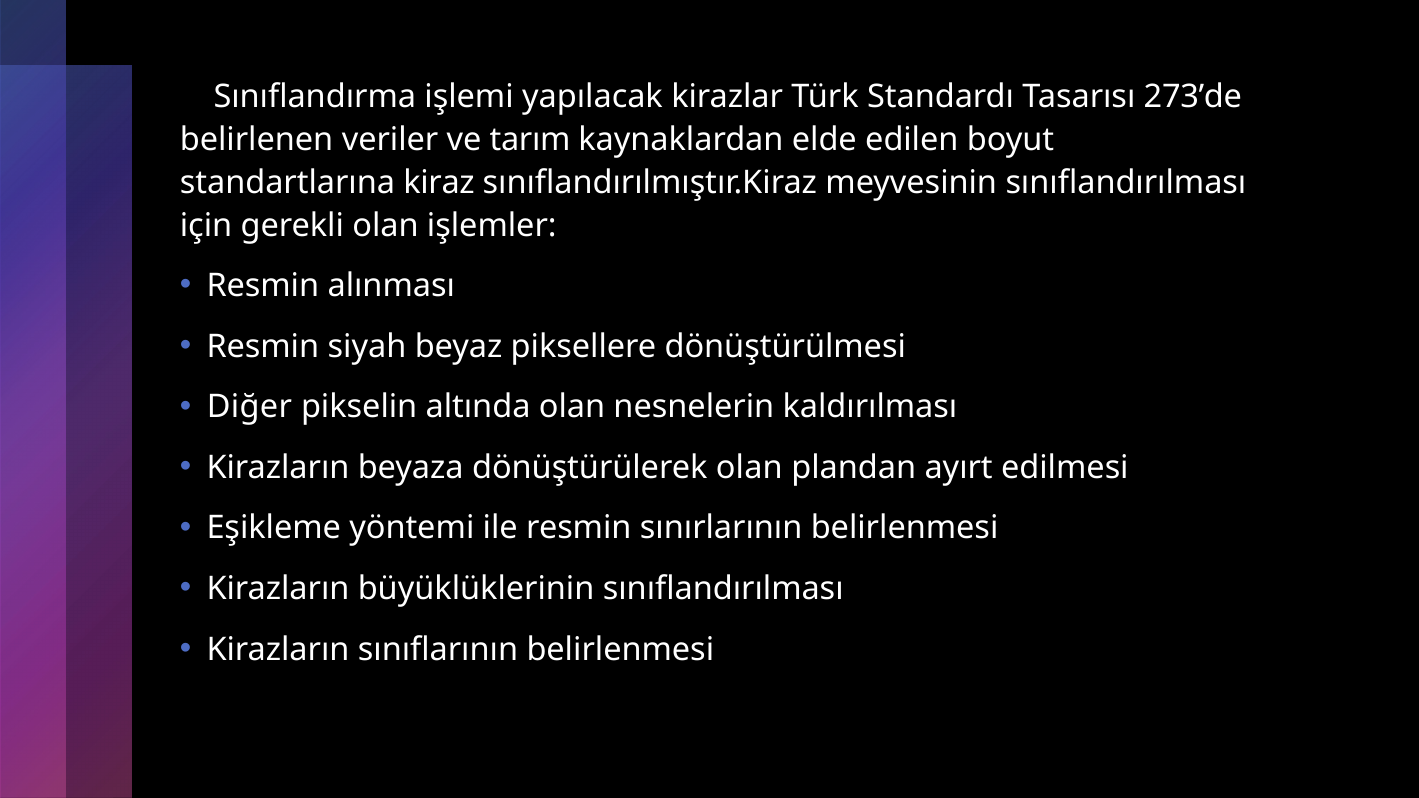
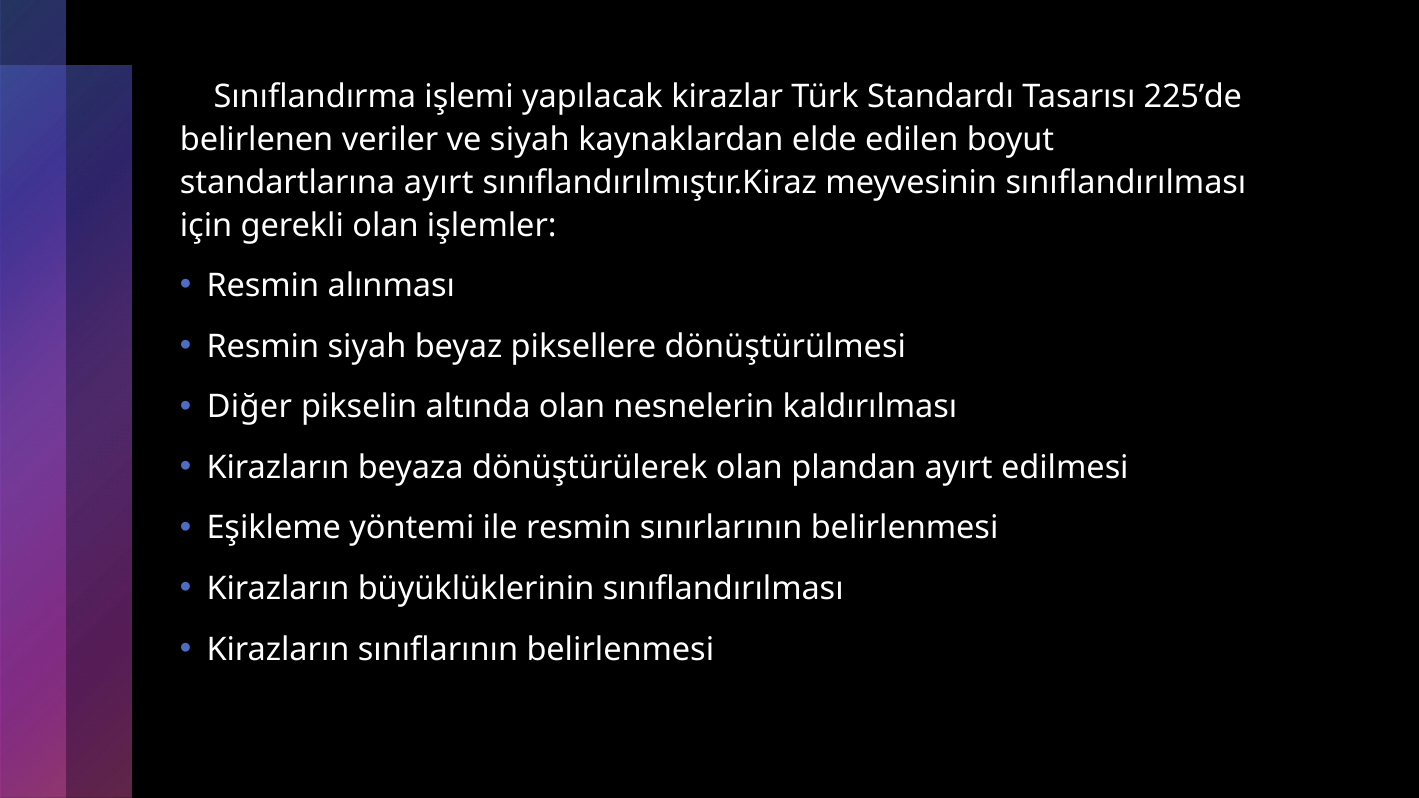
273’de: 273’de -> 225’de
ve tarım: tarım -> siyah
standartlarına kiraz: kiraz -> ayırt
